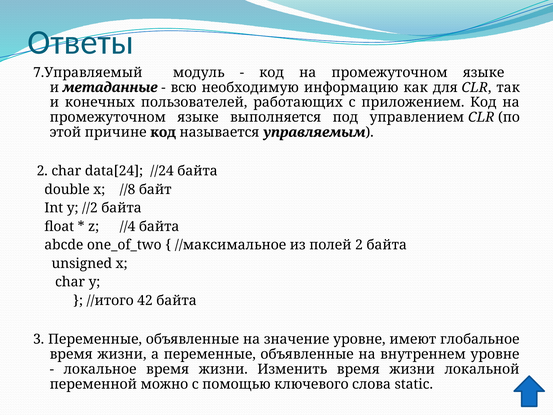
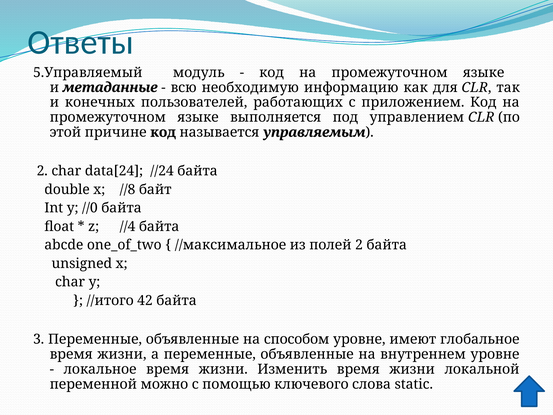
7.Управляемый: 7.Управляемый -> 5.Управляемый
//2: //2 -> //0
значение: значение -> способом
